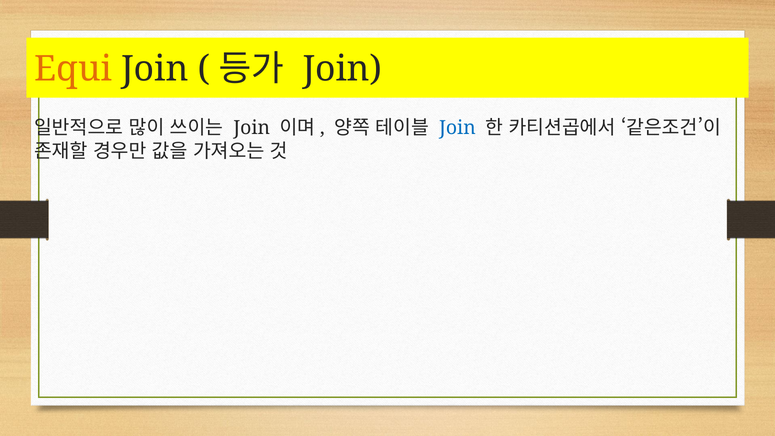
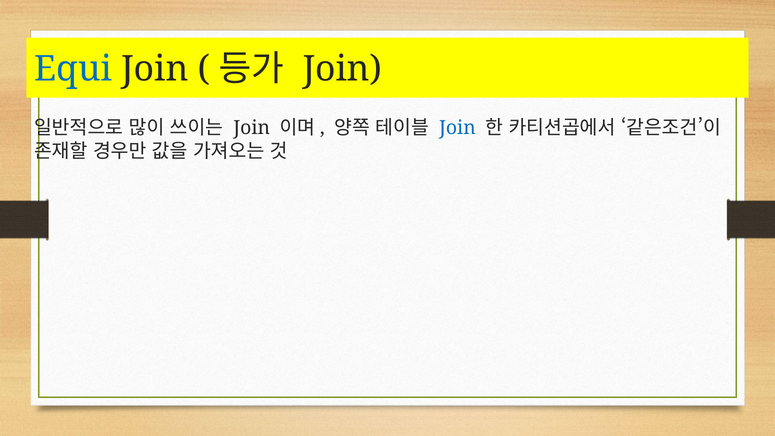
Equi colour: orange -> blue
